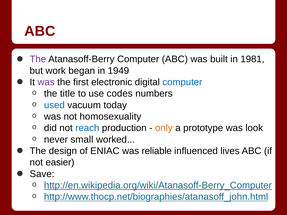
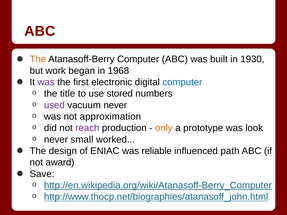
The at (38, 59) colour: purple -> orange
1981: 1981 -> 1930
1949: 1949 -> 1968
codes: codes -> stored
used colour: blue -> purple
vacuum today: today -> never
homosexuality: homosexuality -> approximation
reach colour: blue -> purple
lives: lives -> path
easier: easier -> award
